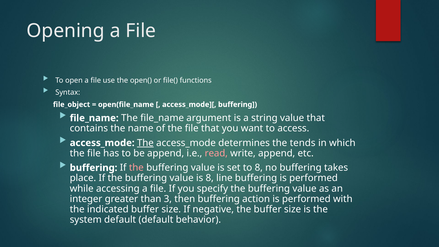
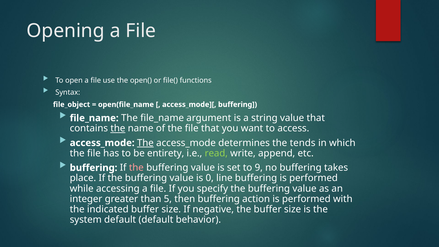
the at (118, 128) underline: none -> present
be append: append -> entirety
read colour: pink -> light green
to 8: 8 -> 9
is 8: 8 -> 0
3: 3 -> 5
